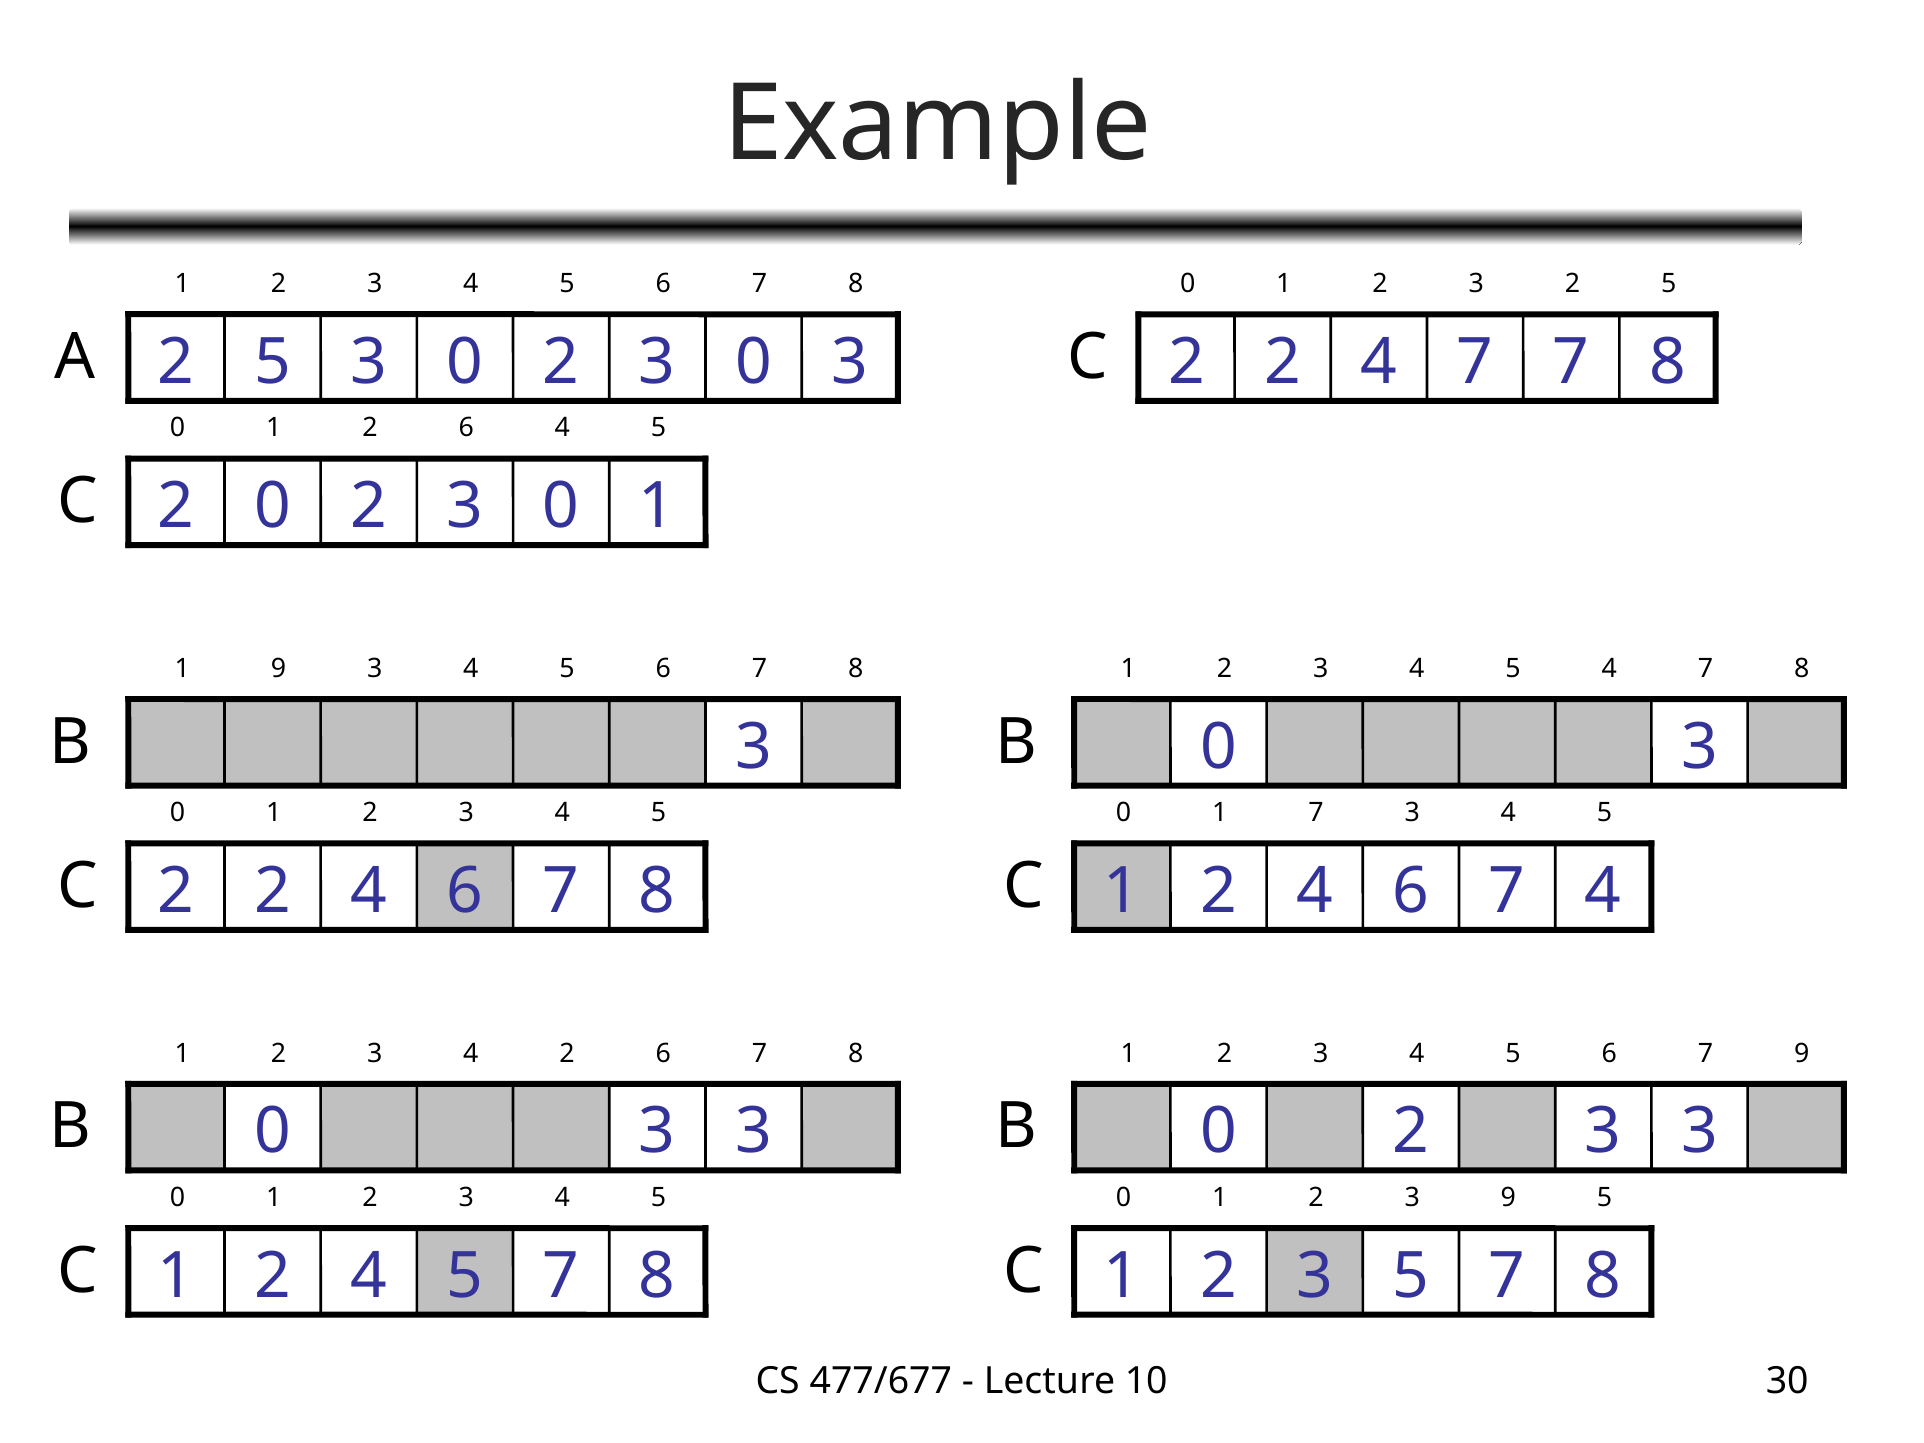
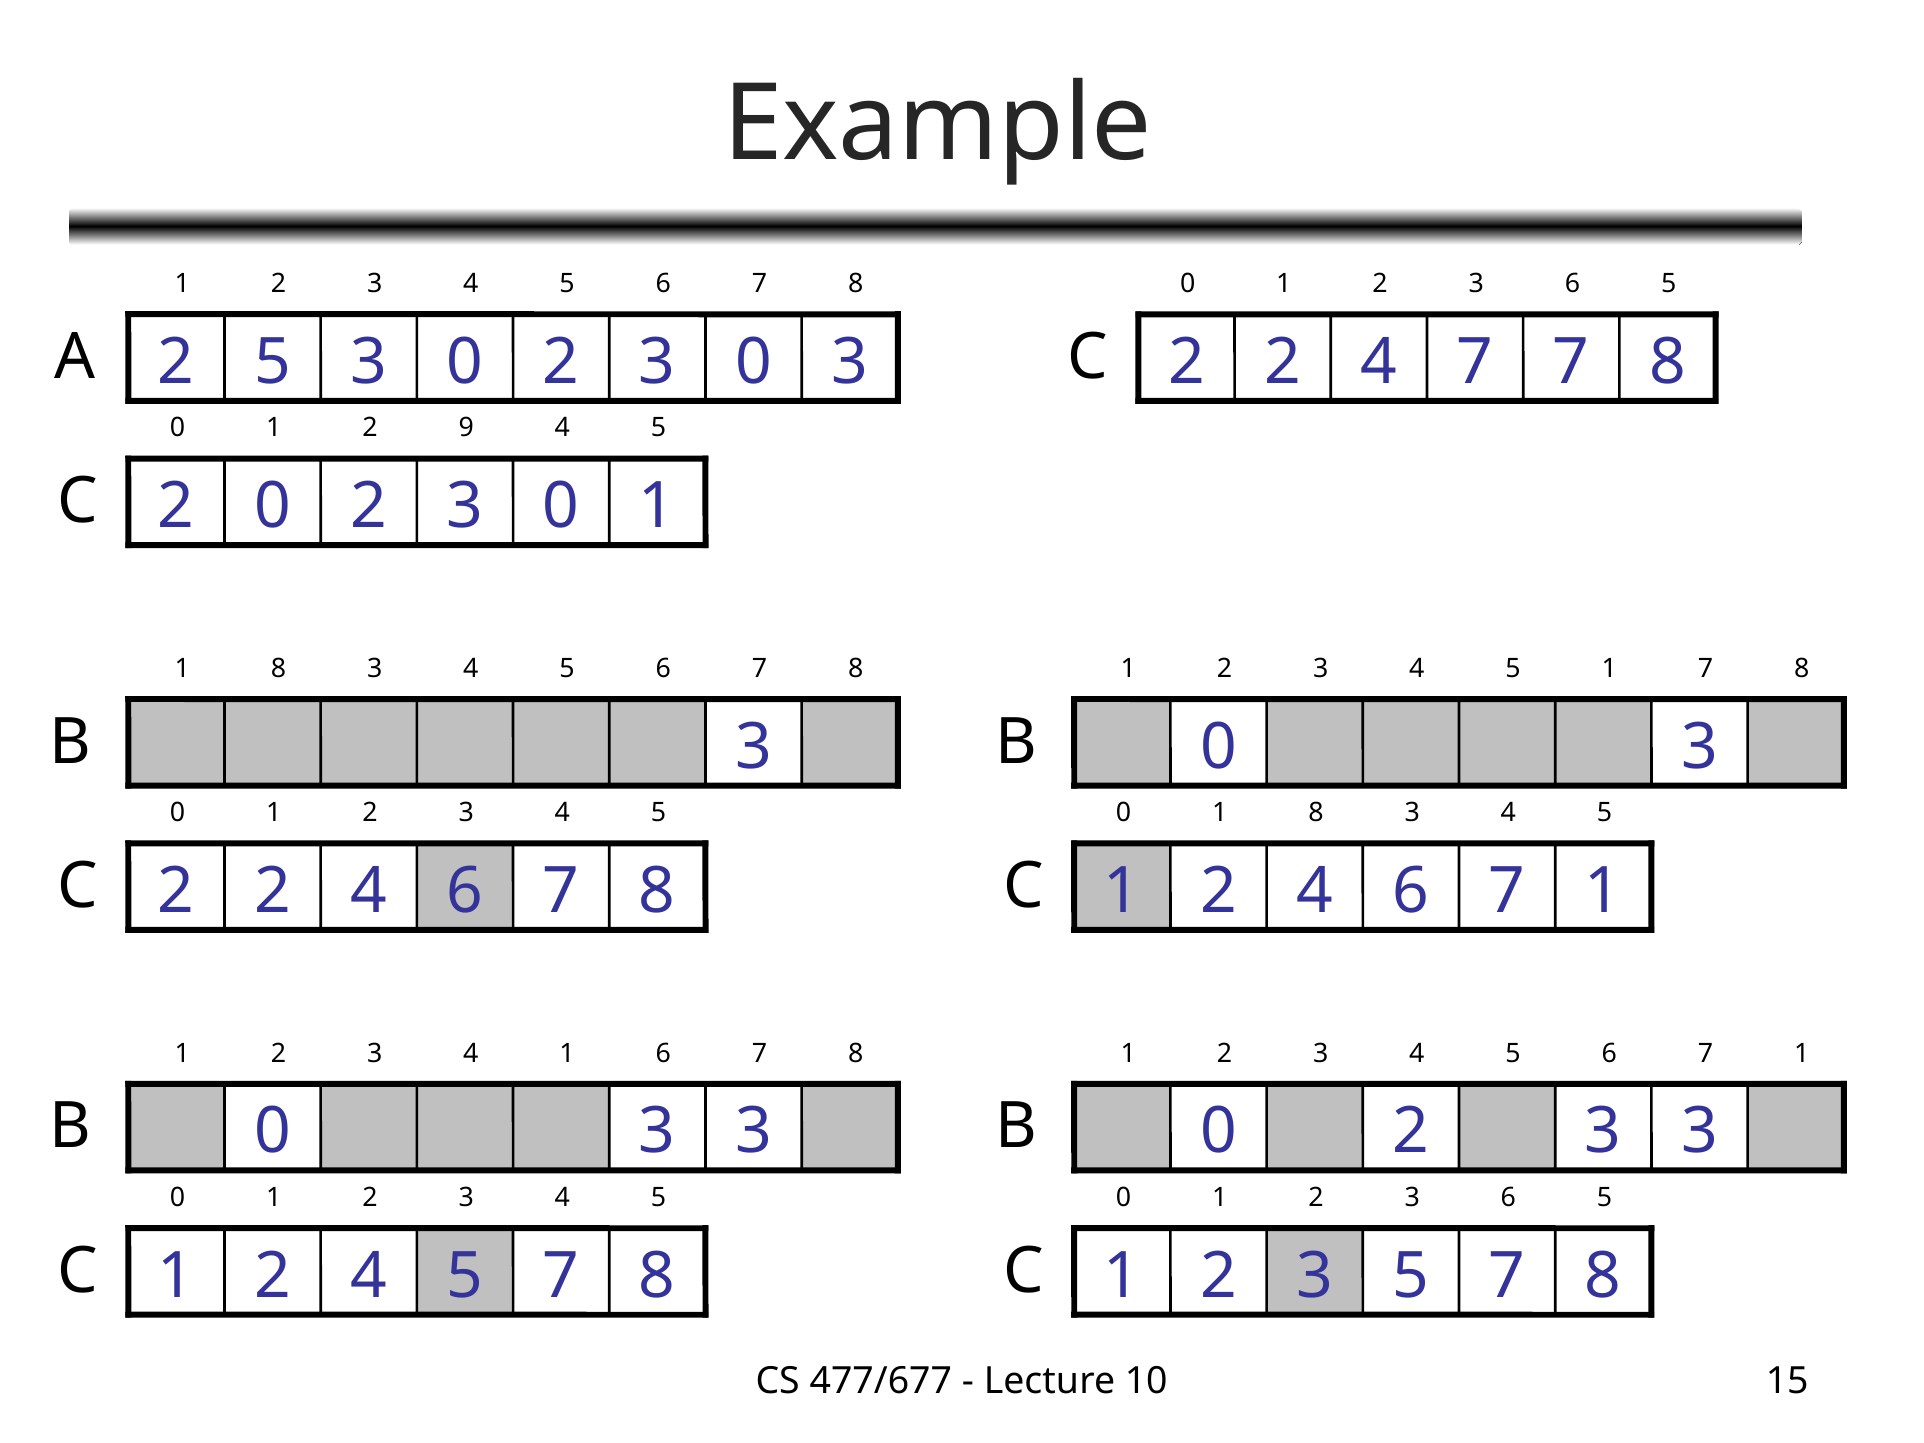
2 at (1572, 284): 2 -> 6
1 2 6: 6 -> 9
9 at (278, 669): 9 -> 8
4 5 4: 4 -> 1
7 at (1316, 813): 7 -> 8
4 at (1603, 891): 4 -> 1
3 4 2: 2 -> 1
7 9: 9 -> 1
9 at (1508, 1198): 9 -> 6
30: 30 -> 15
